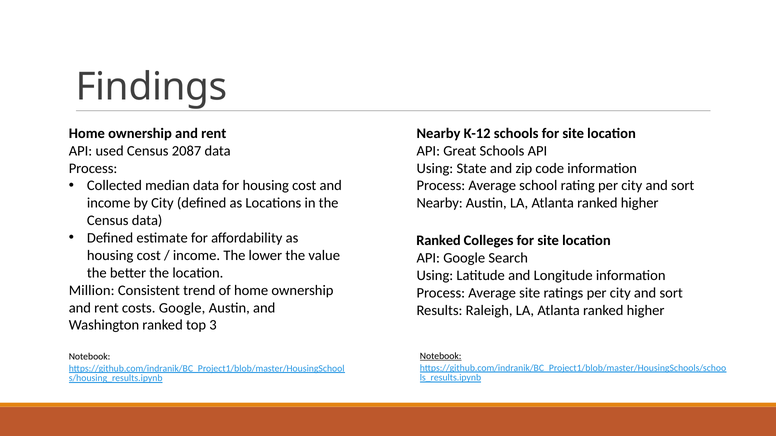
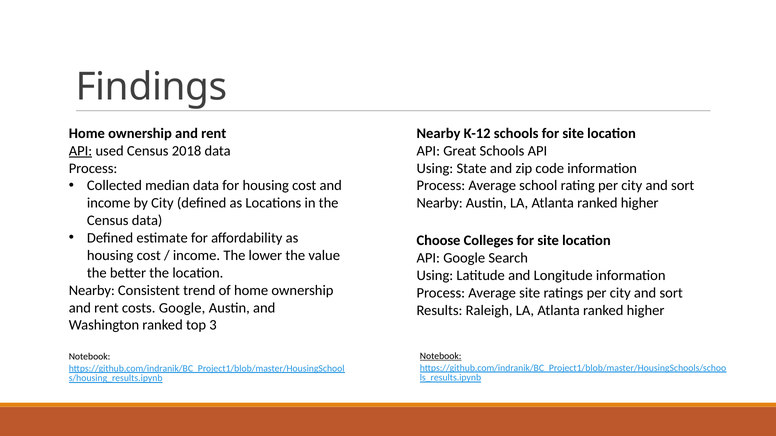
API at (81, 151) underline: none -> present
2087: 2087 -> 2018
Ranked at (439, 241): Ranked -> Choose
Million at (92, 291): Million -> Nearby
